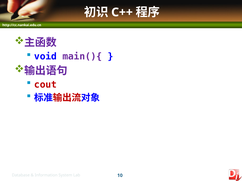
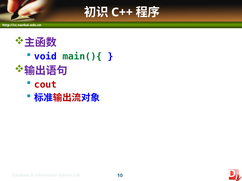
main(){ colour: purple -> green
